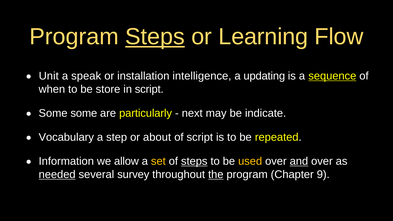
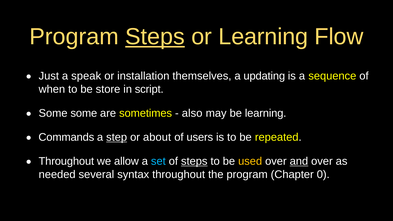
Unit: Unit -> Just
intelligence: intelligence -> themselves
sequence underline: present -> none
particularly: particularly -> sometimes
next: next -> also
be indicate: indicate -> learning
Vocabulary: Vocabulary -> Commands
step underline: none -> present
of script: script -> users
Information at (66, 161): Information -> Throughout
set colour: yellow -> light blue
needed underline: present -> none
survey: survey -> syntax
the underline: present -> none
9: 9 -> 0
